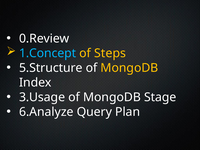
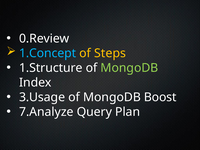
5.Structure: 5.Structure -> 1.Structure
MongoDB at (129, 68) colour: yellow -> light green
Stage: Stage -> Boost
6.Analyze: 6.Analyze -> 7.Analyze
